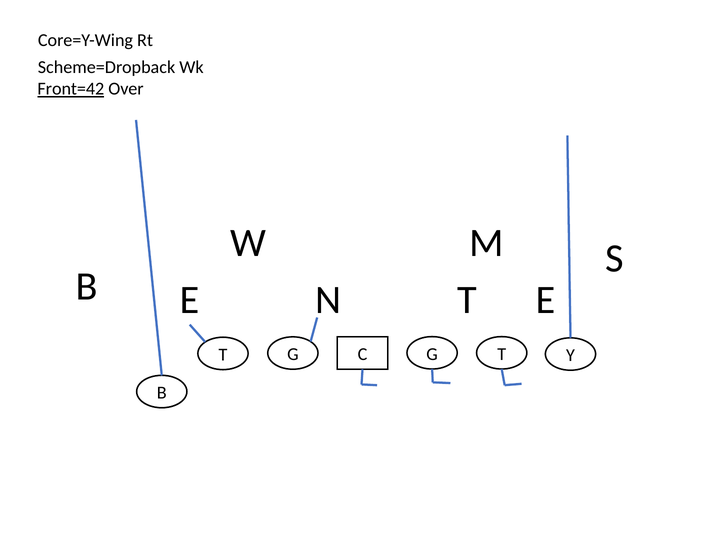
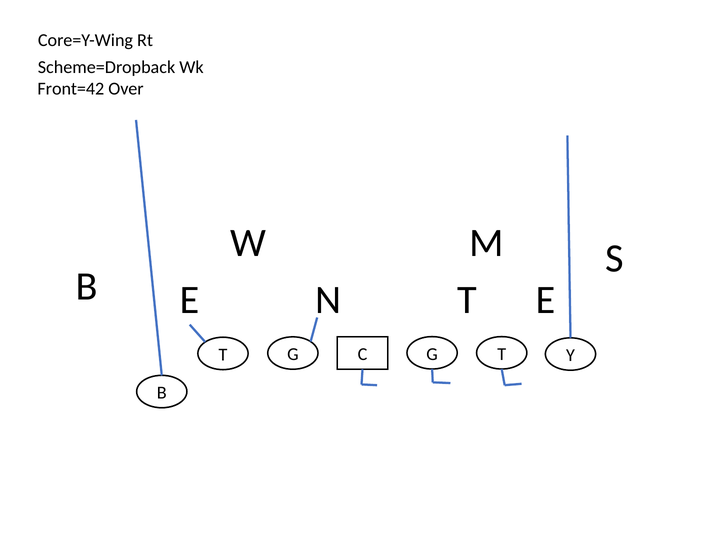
Front=42 underline: present -> none
